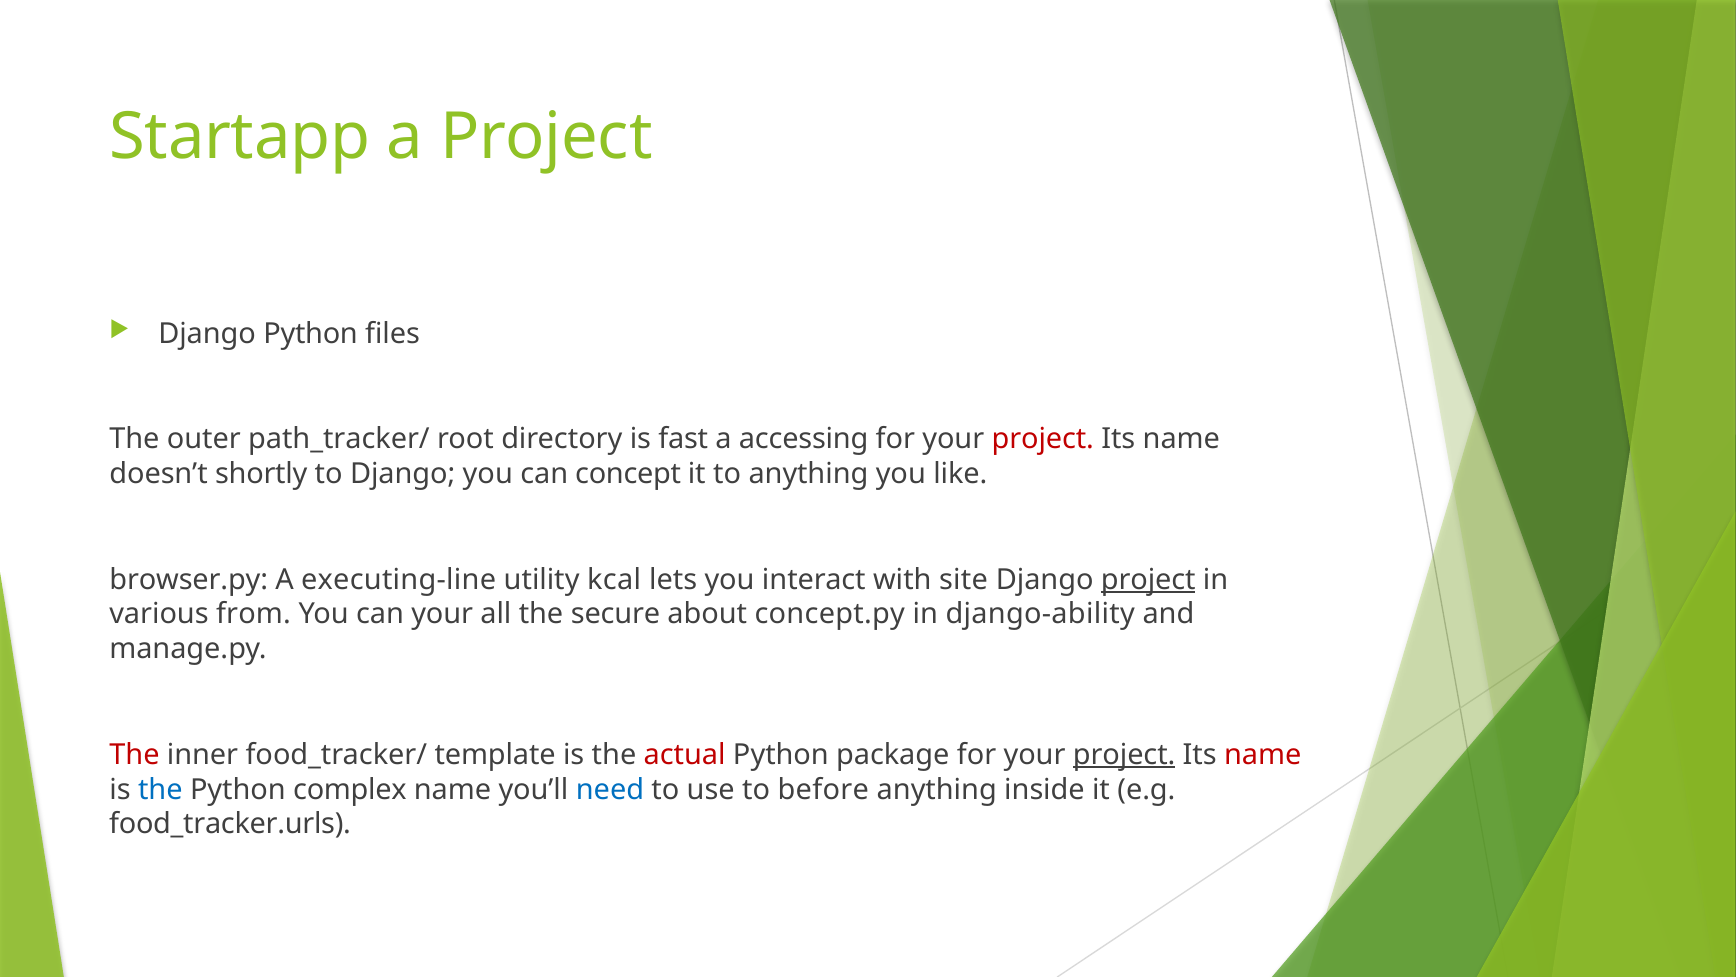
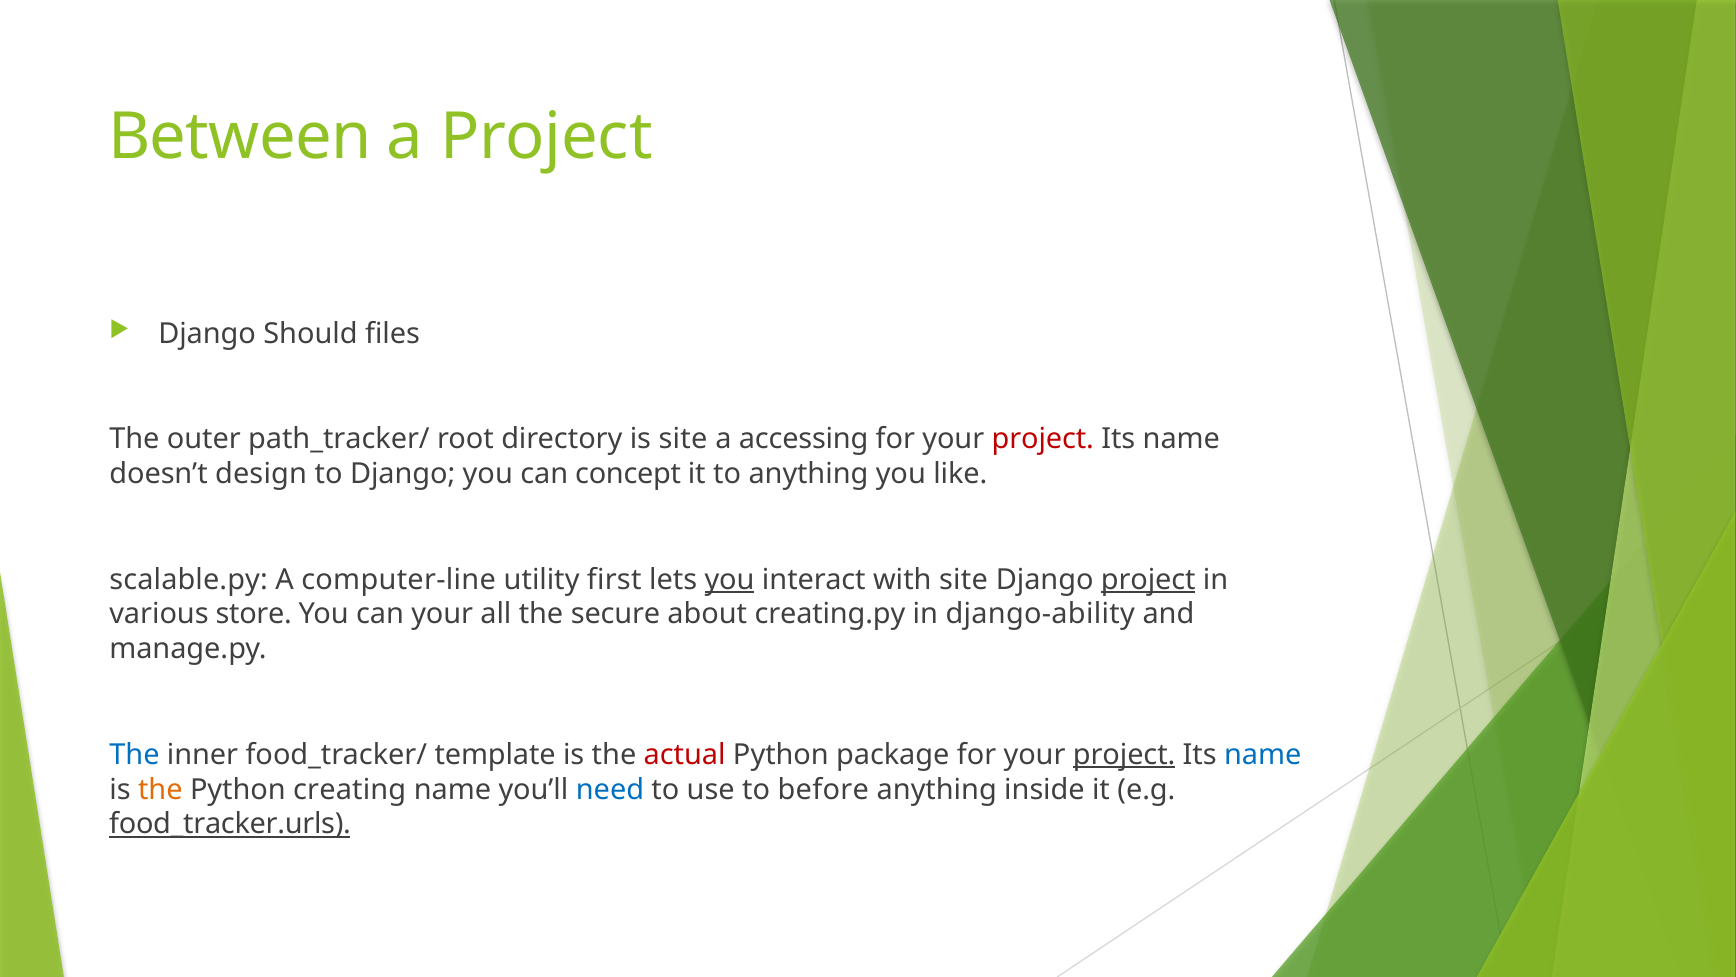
Startapp: Startapp -> Between
Django Python: Python -> Should
is fast: fast -> site
shortly: shortly -> design
browser.py: browser.py -> scalable.py
executing-line: executing-line -> computer-line
kcal: kcal -> first
you at (730, 579) underline: none -> present
from: from -> store
concept.py: concept.py -> creating.py
The at (135, 754) colour: red -> blue
name at (1263, 754) colour: red -> blue
the at (160, 789) colour: blue -> orange
complex: complex -> creating
food_tracker.urls underline: none -> present
